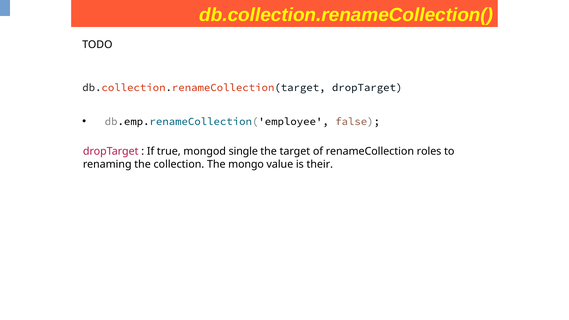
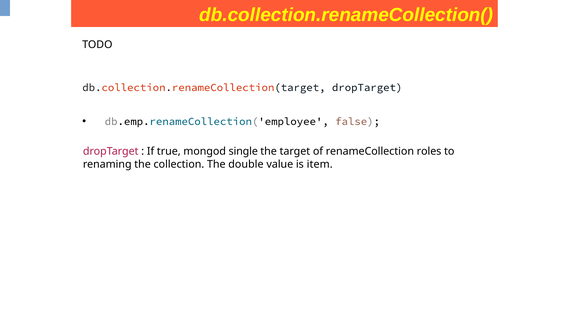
mongo: mongo -> double
their: their -> item
